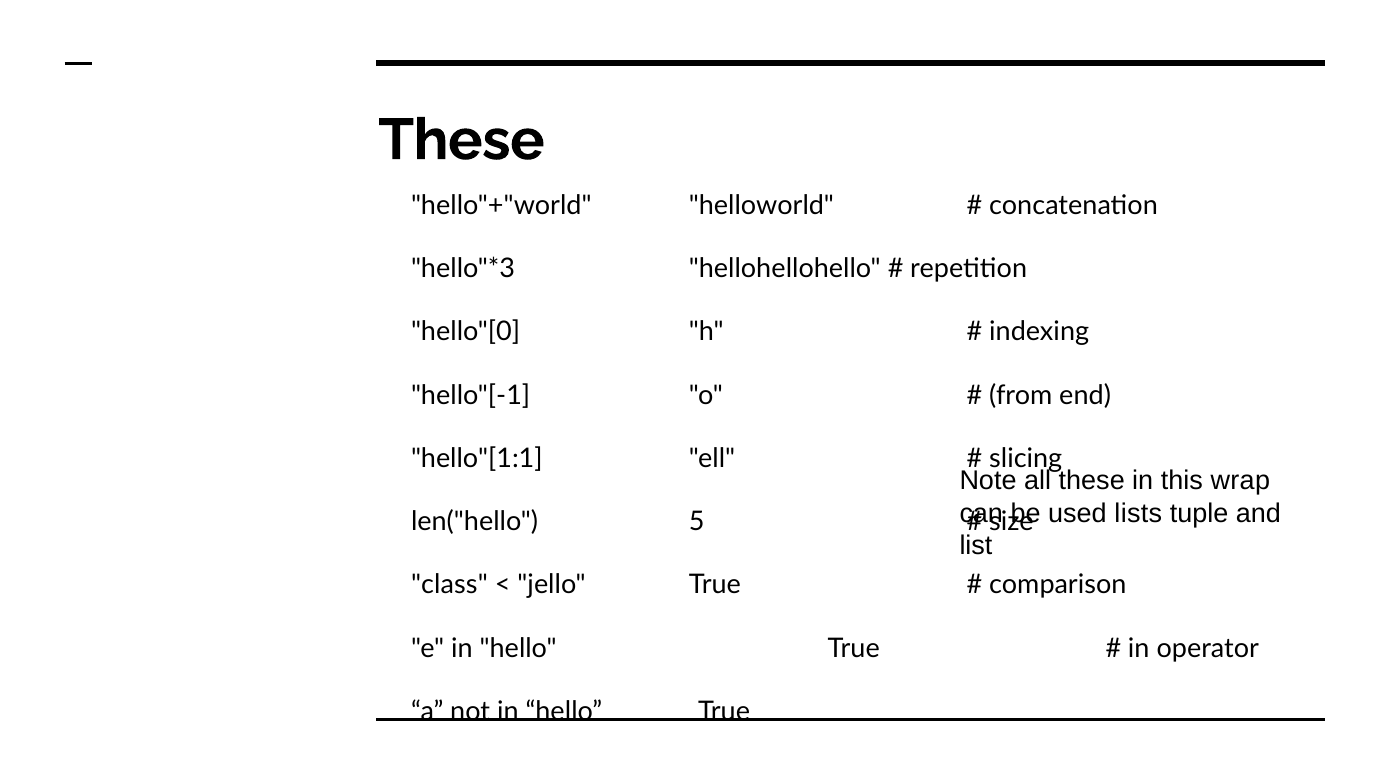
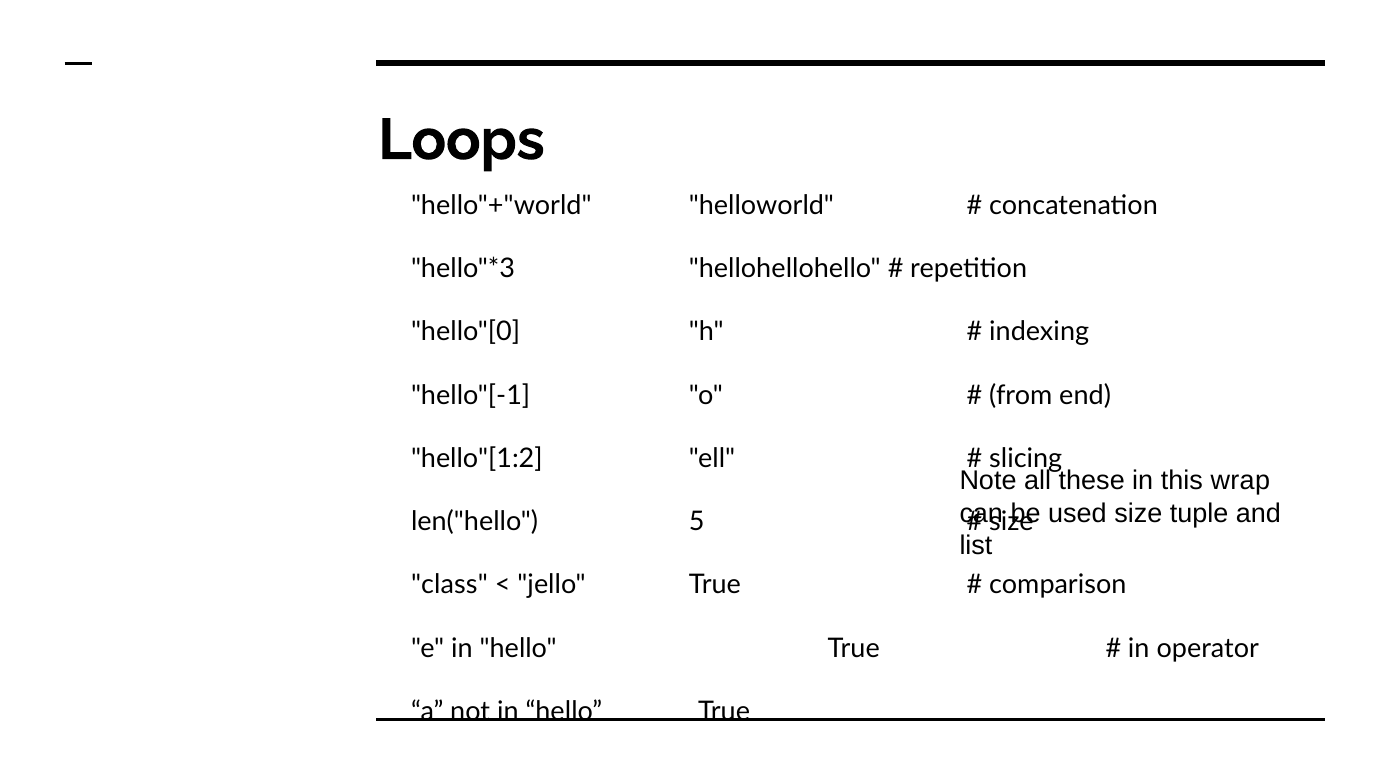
These at (462, 140): These -> Loops
hello"[1:1: hello"[1:1 -> hello"[1:2
used lists: lists -> size
